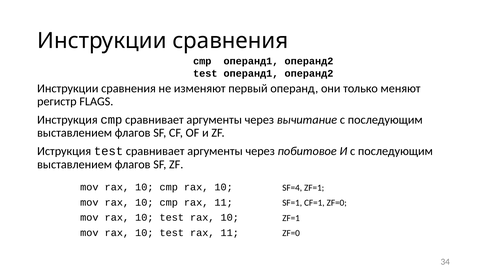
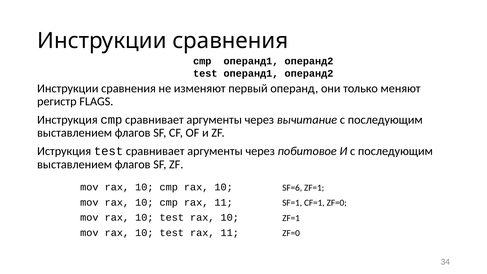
SF=4: SF=4 -> SF=6
